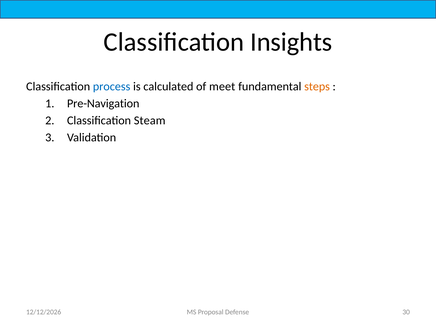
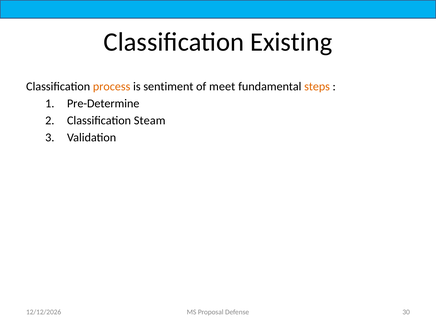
Insights: Insights -> Existing
process colour: blue -> orange
calculated: calculated -> sentiment
Pre-Navigation: Pre-Navigation -> Pre-Determine
